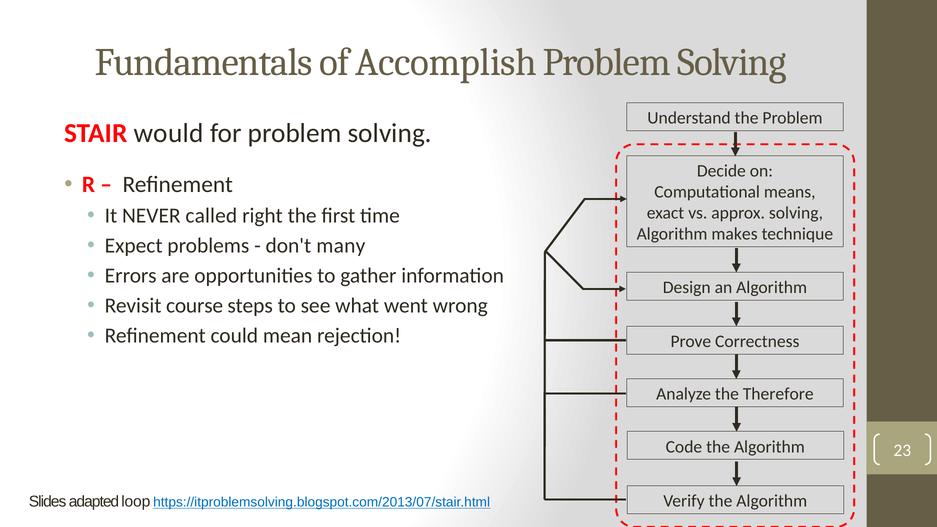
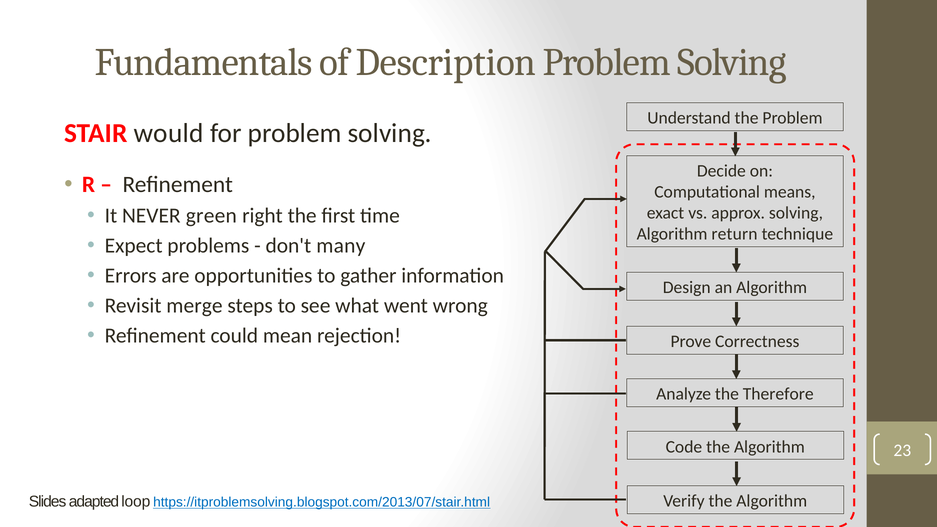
Accomplish: Accomplish -> Description
called: called -> green
makes: makes -> return
course: course -> merge
